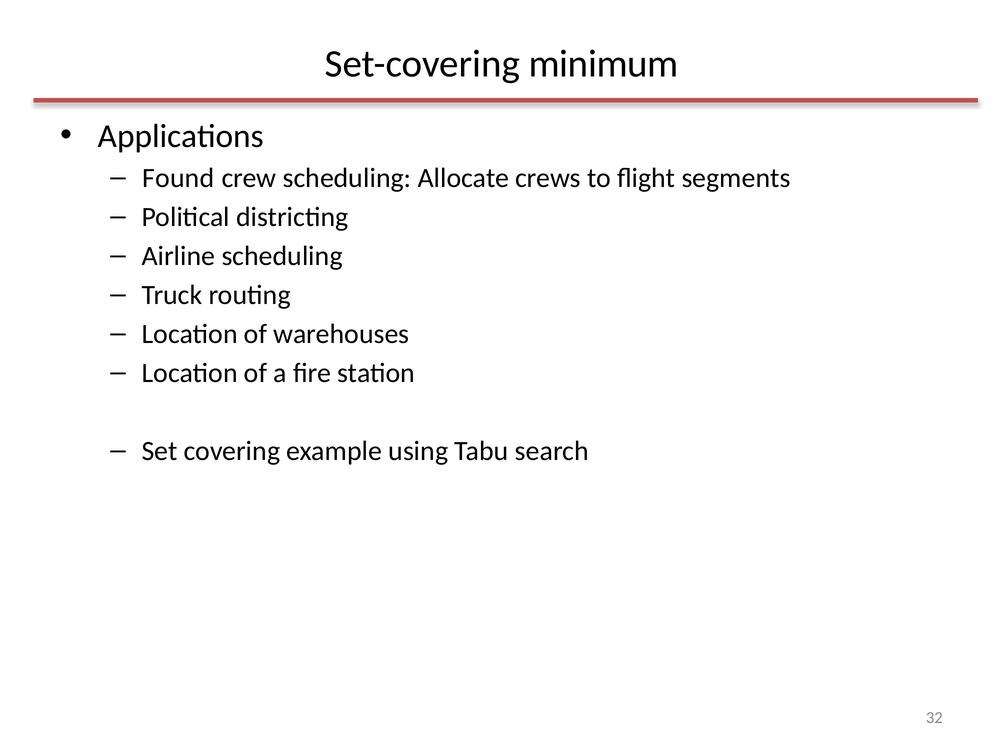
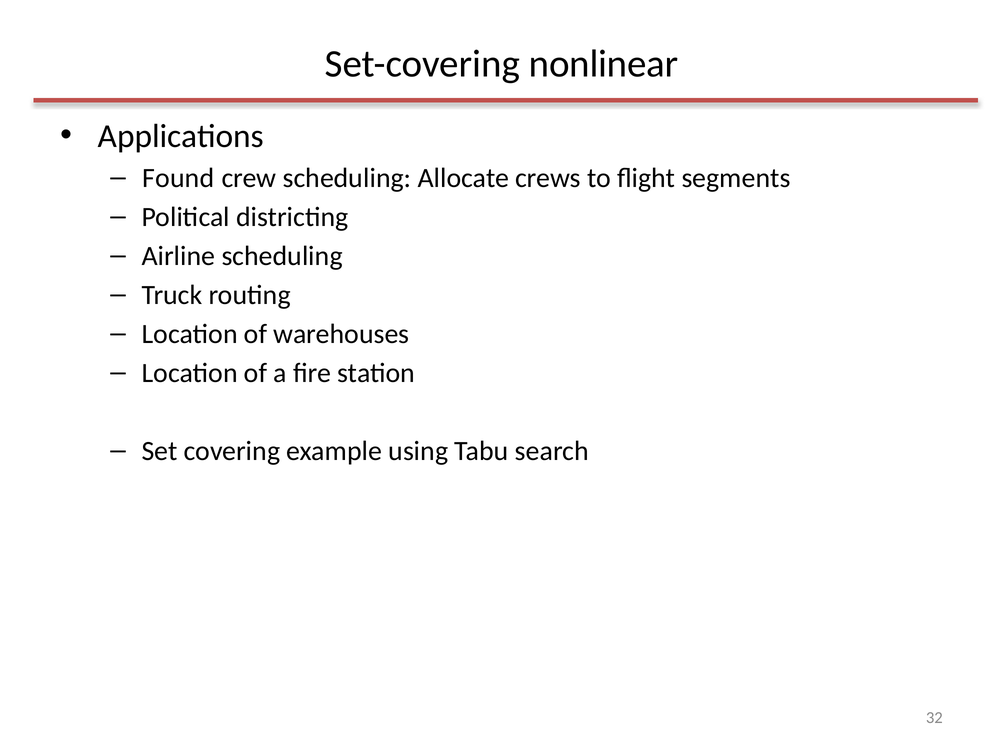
minimum: minimum -> nonlinear
